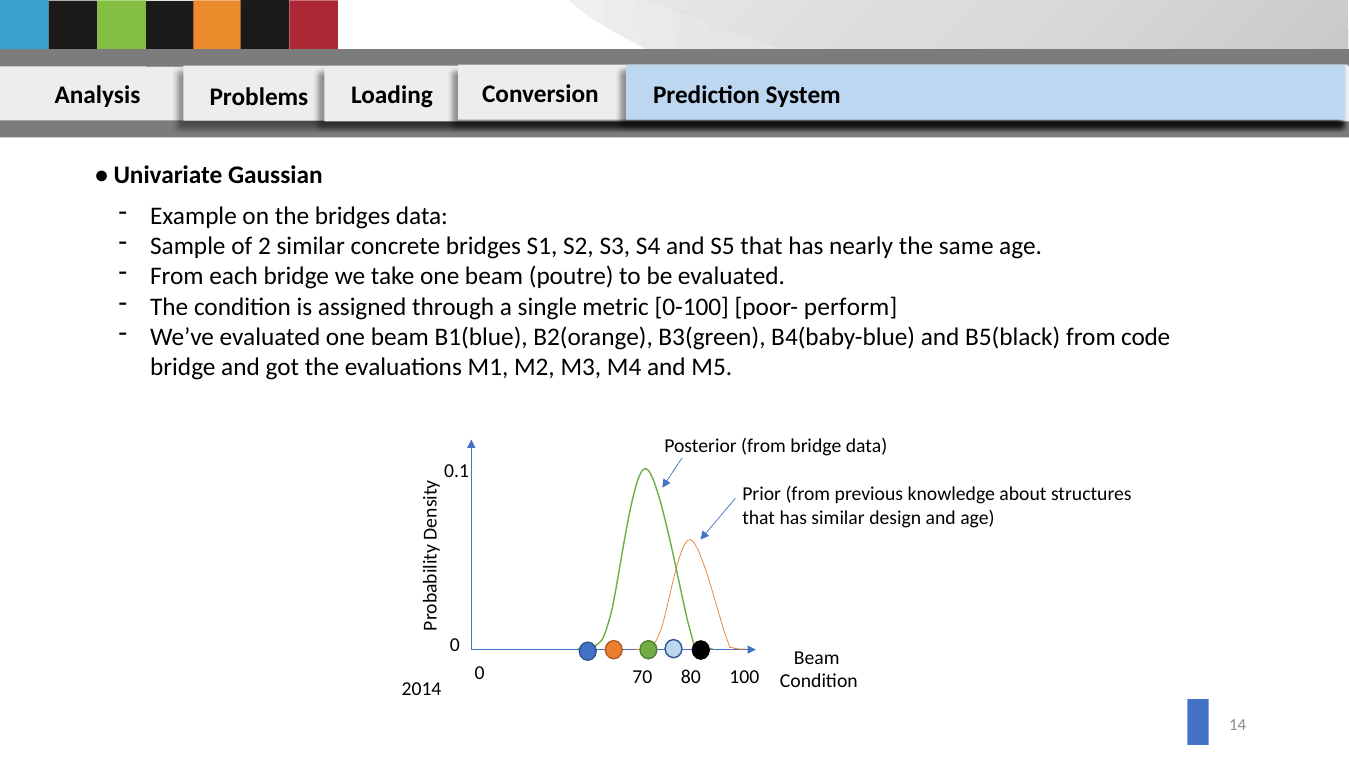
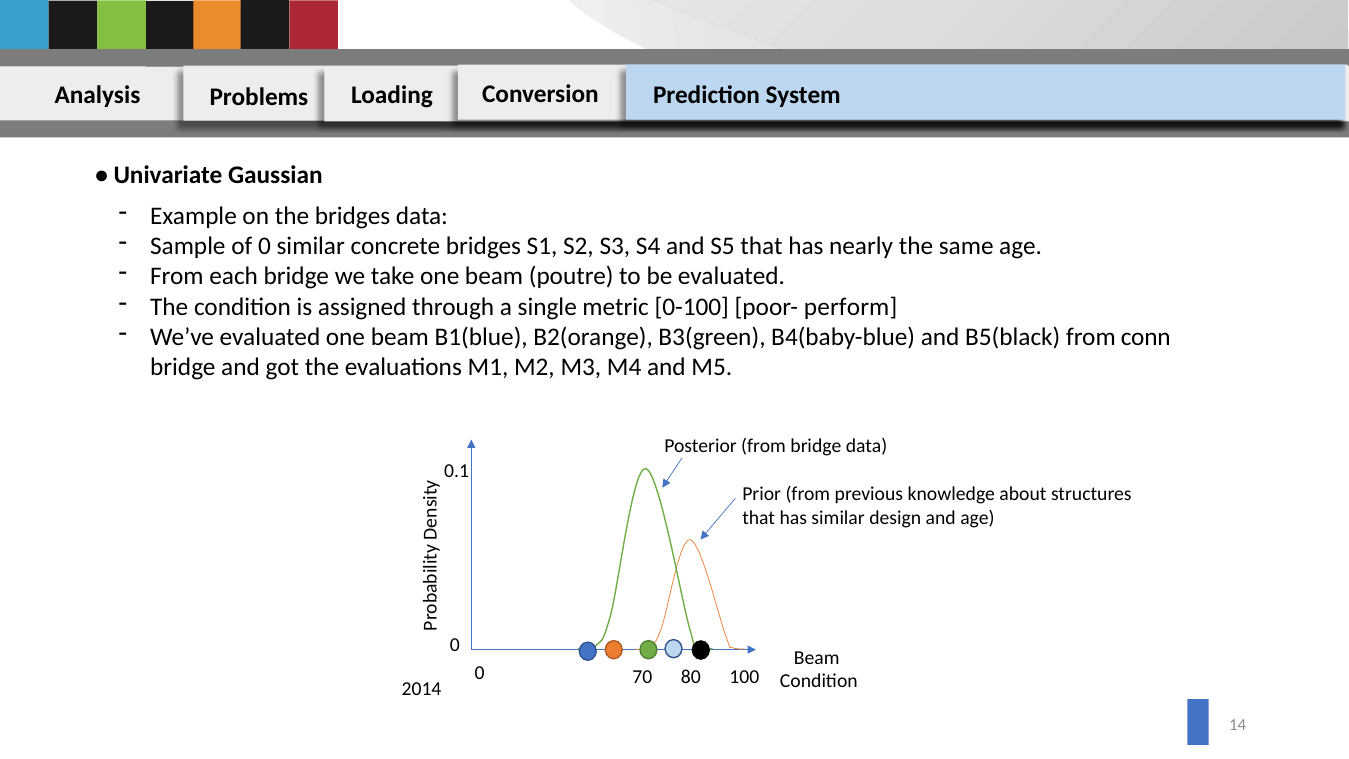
of 2: 2 -> 0
code: code -> conn
